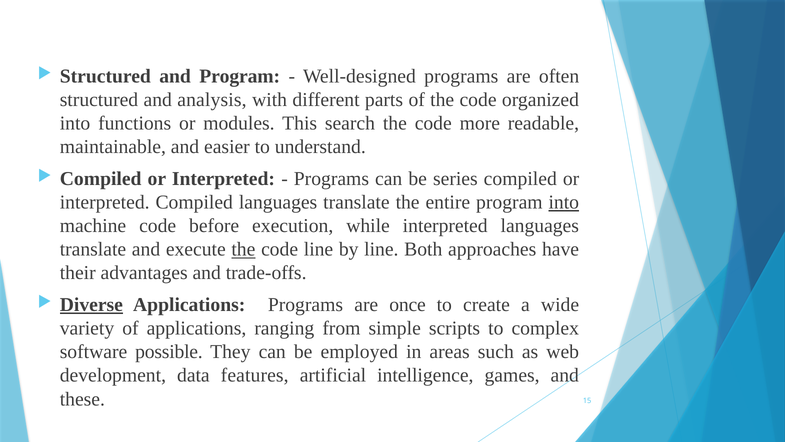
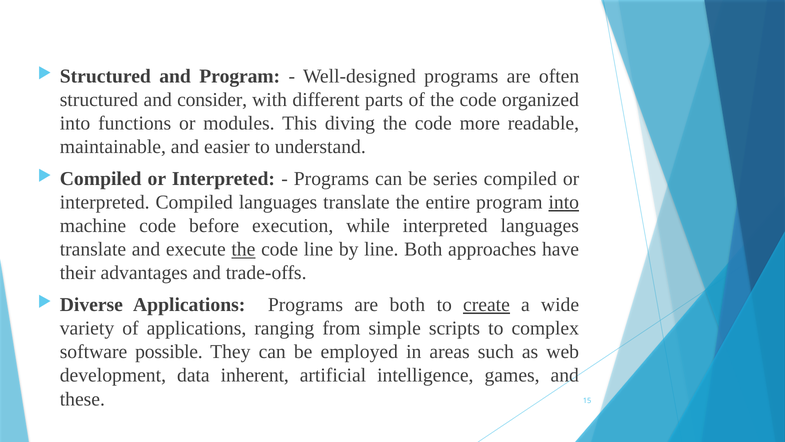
analysis: analysis -> consider
search: search -> diving
Diverse underline: present -> none
are once: once -> both
create underline: none -> present
features: features -> inherent
